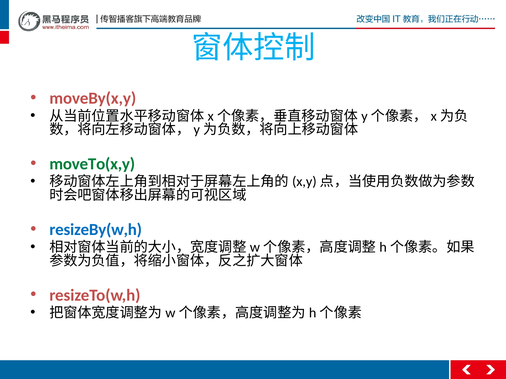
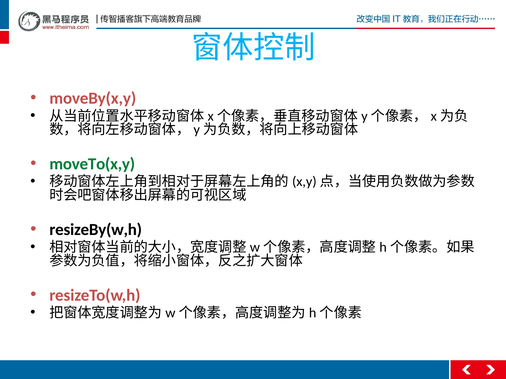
resizeBy(w,h colour: blue -> black
